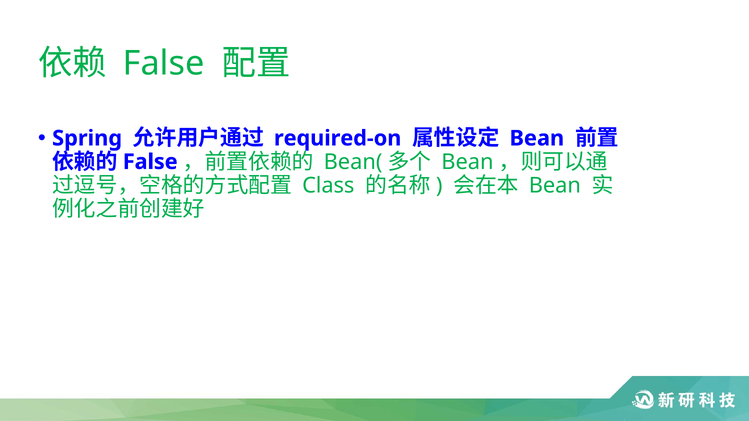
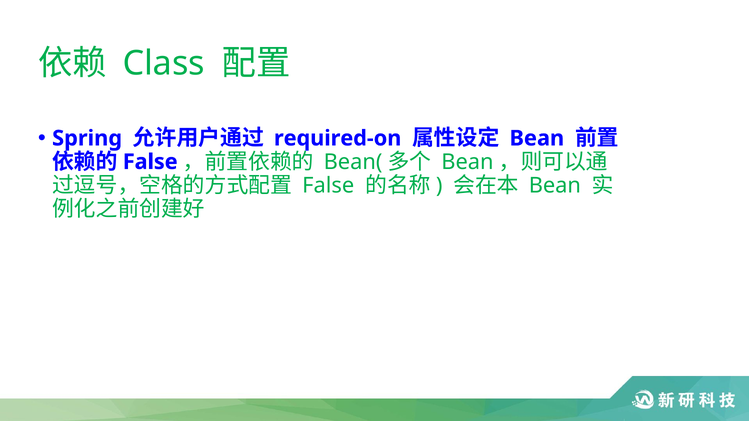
False at (164, 64): False -> Class
Class at (328, 185): Class -> False
